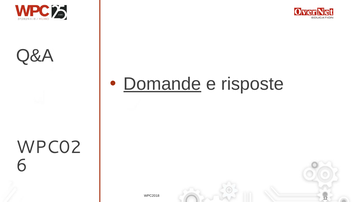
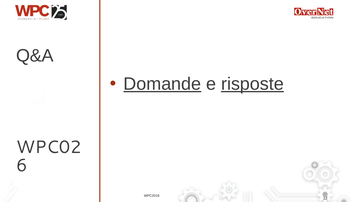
risposte underline: none -> present
